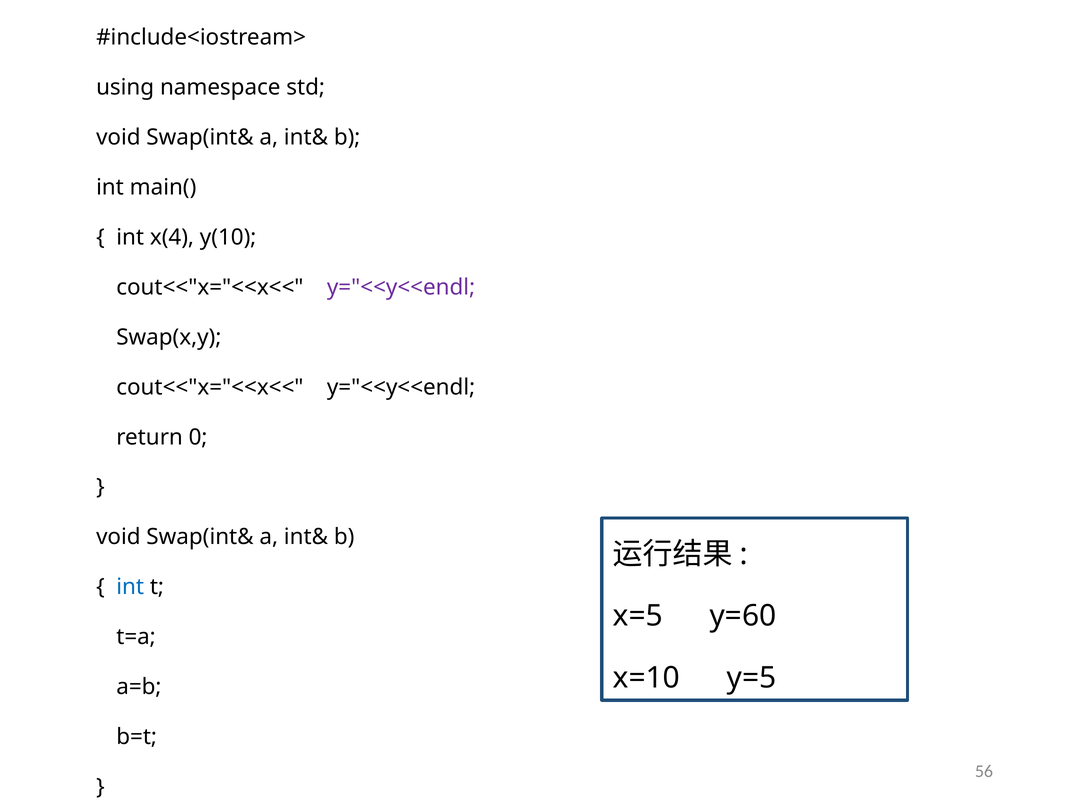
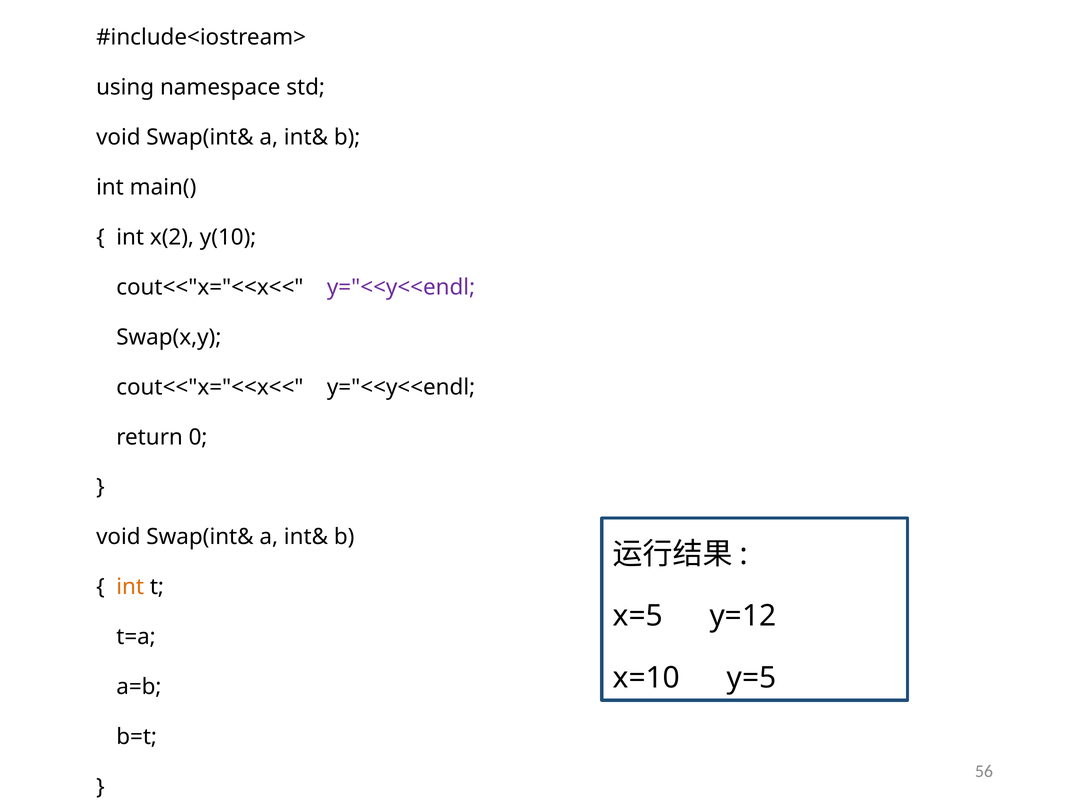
x(4: x(4 -> x(2
int at (130, 587) colour: blue -> orange
y=60: y=60 -> y=12
